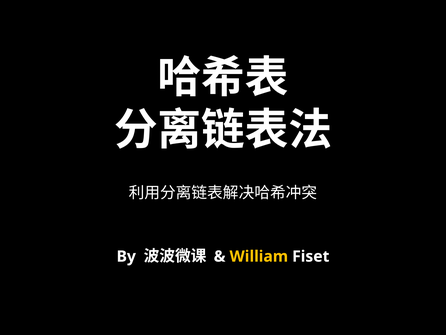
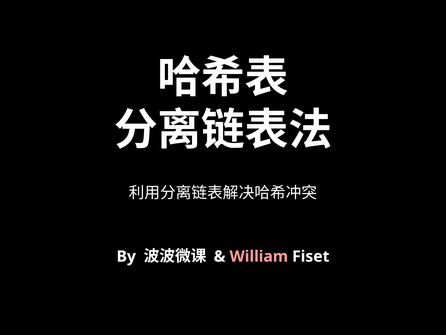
William colour: yellow -> pink
